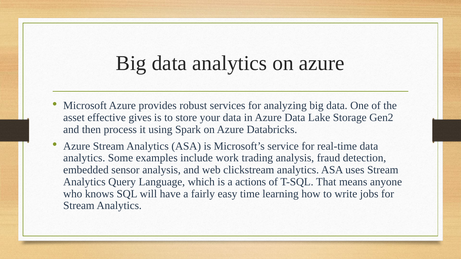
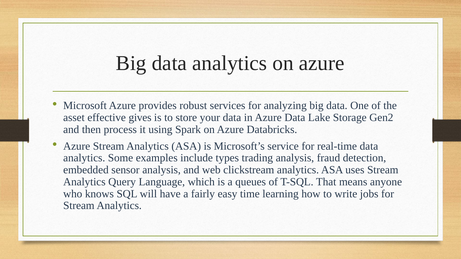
work: work -> types
actions: actions -> queues
